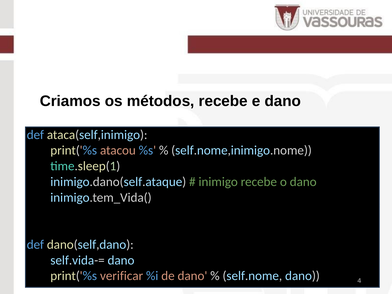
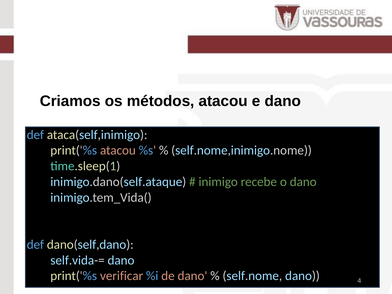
métodos recebe: recebe -> atacou
